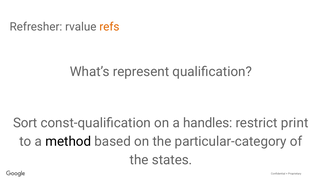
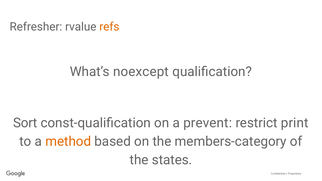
represent: represent -> noexcept
handles: handles -> prevent
method colour: black -> orange
particular-category: particular-category -> members-category
